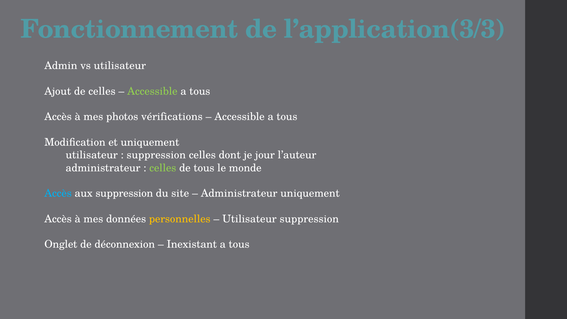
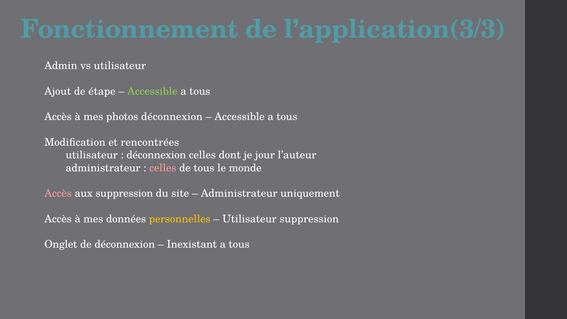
de celles: celles -> étape
photos vérifications: vérifications -> déconnexion
et uniquement: uniquement -> rencontrées
suppression at (156, 155): suppression -> déconnexion
celles at (163, 168) colour: light green -> pink
Accès at (58, 193) colour: light blue -> pink
